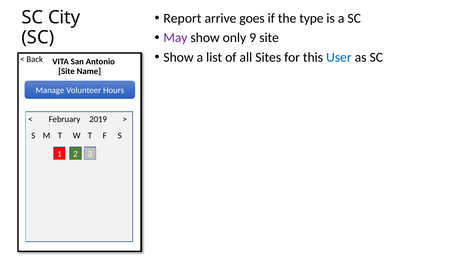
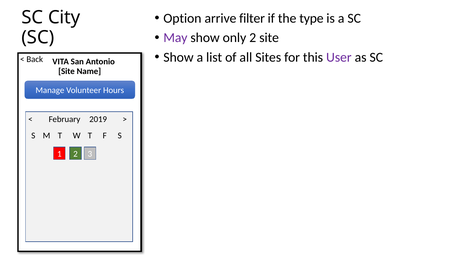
Report: Report -> Option
goes: goes -> filter
only 9: 9 -> 2
User colour: blue -> purple
